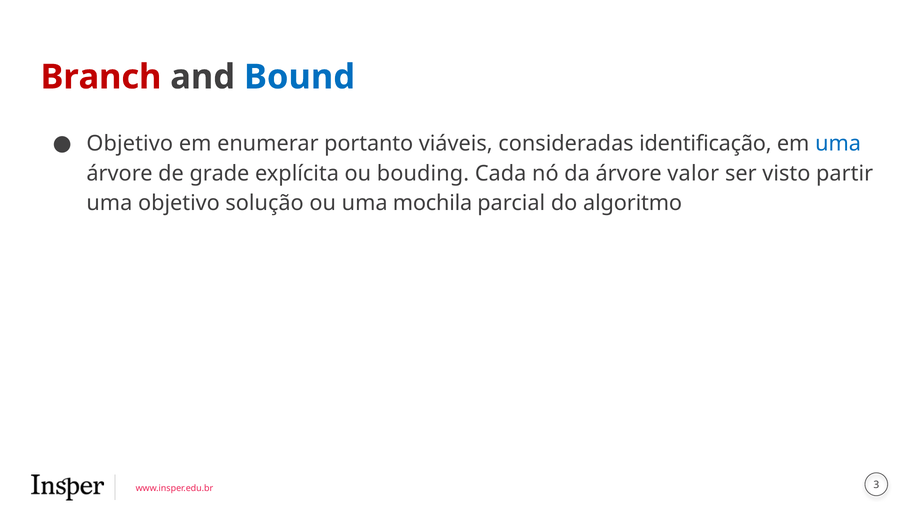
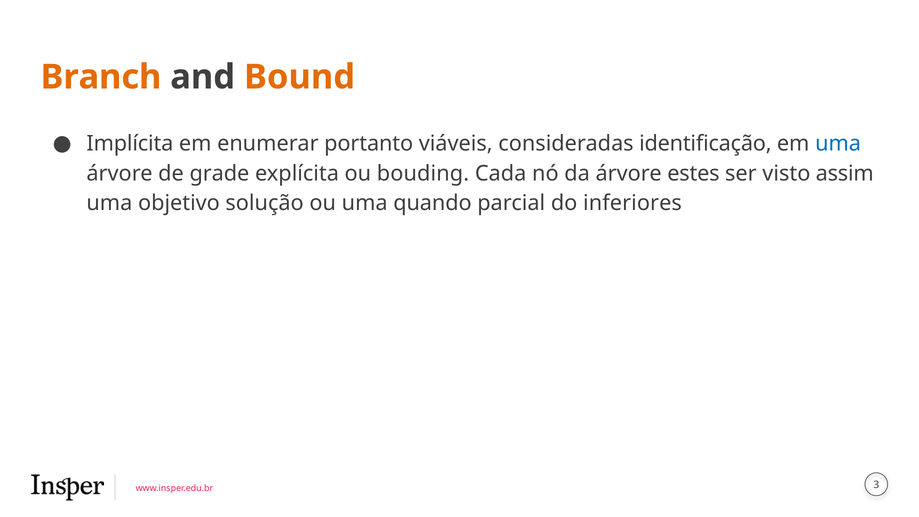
Branch colour: red -> orange
Bound colour: blue -> orange
Objetivo at (130, 143): Objetivo -> Implícita
valor: valor -> estes
partir: partir -> assim
mochila: mochila -> quando
algoritmo: algoritmo -> inferiores
